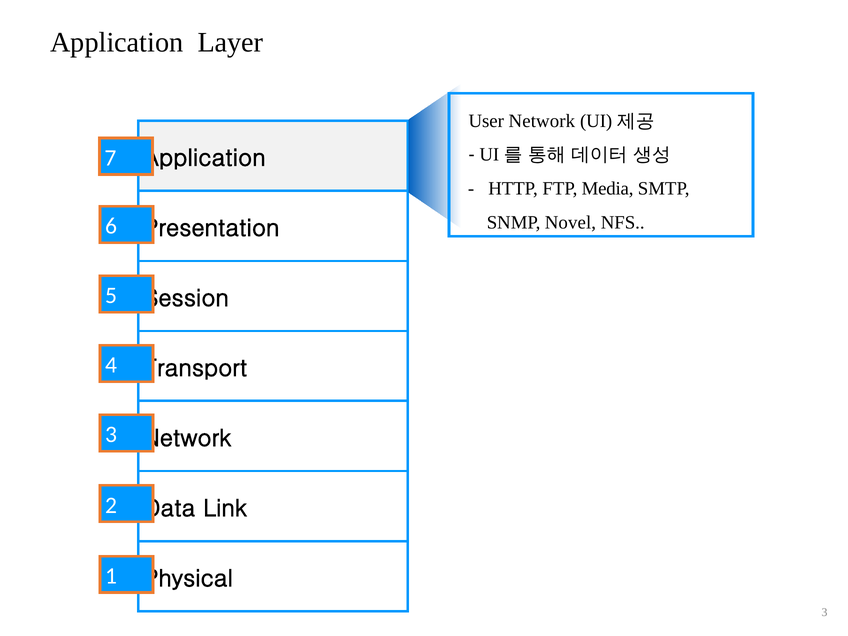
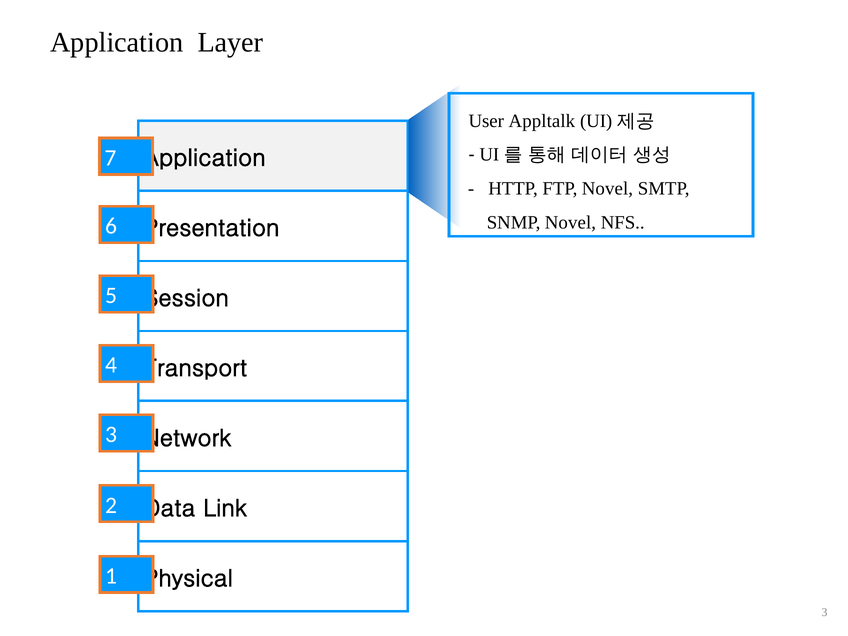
User Network: Network -> Appltalk
FTP Media: Media -> Novel
